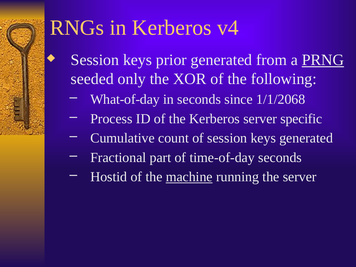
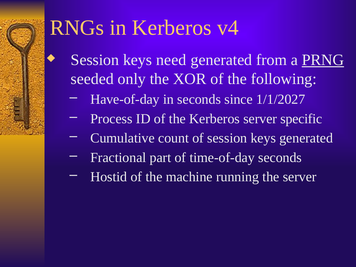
prior: prior -> need
What-of-day: What-of-day -> Have-of-day
1/1/2068: 1/1/2068 -> 1/1/2027
machine underline: present -> none
